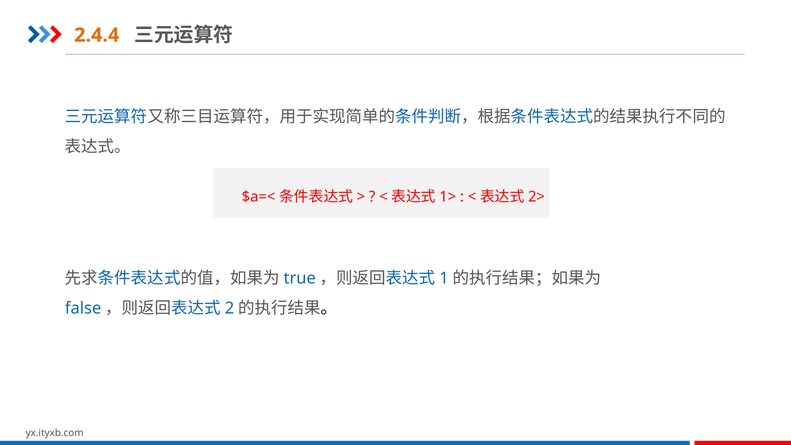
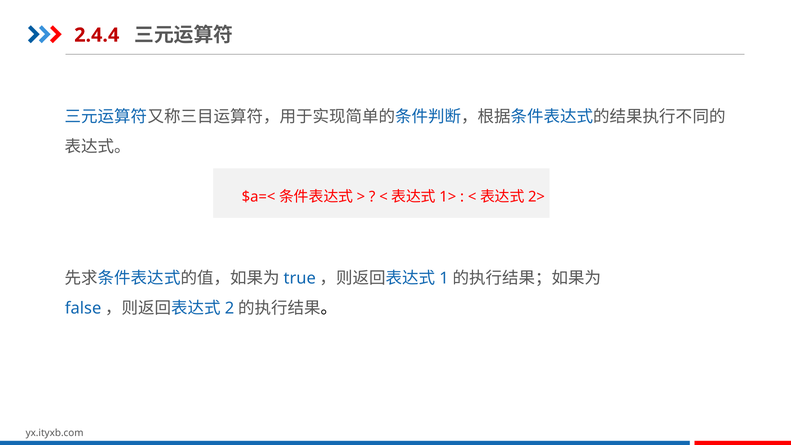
2.4.4 colour: orange -> red
